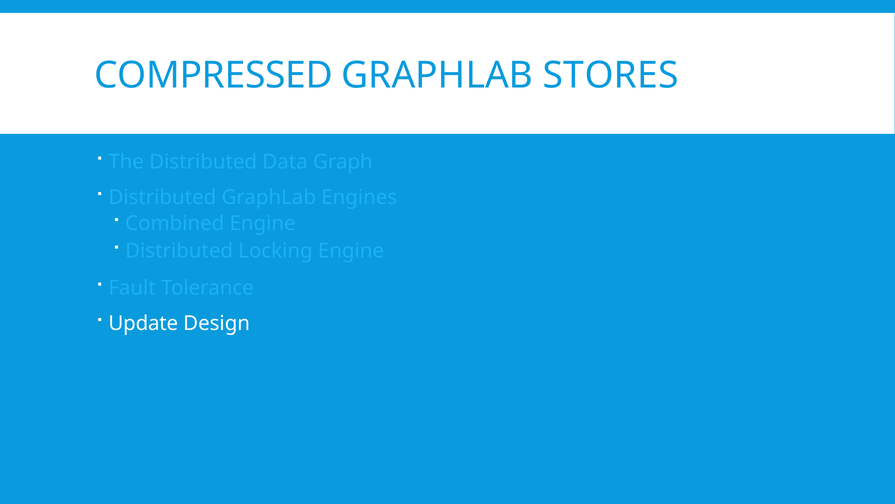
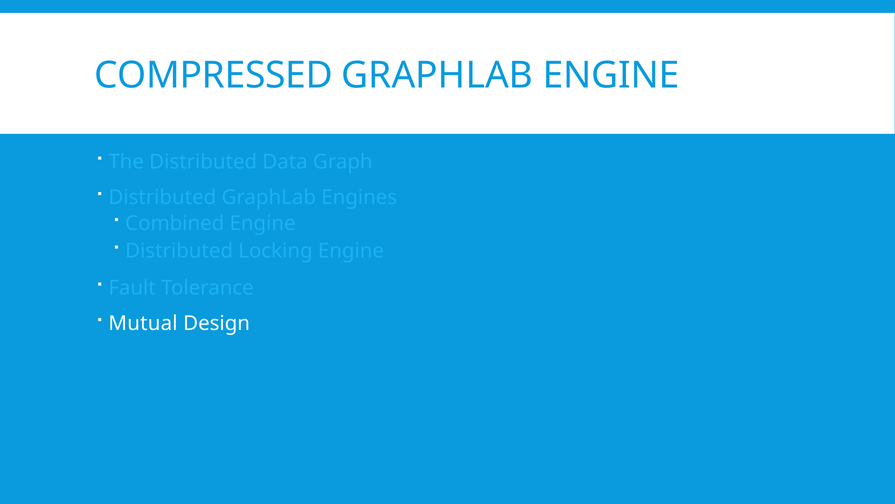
GRAPHLAB STORES: STORES -> ENGINE
Update: Update -> Mutual
